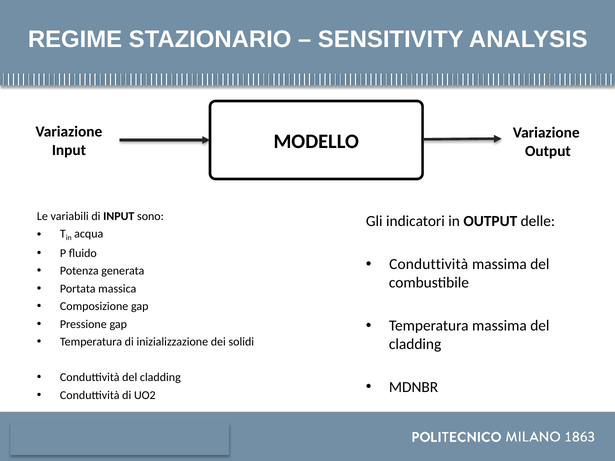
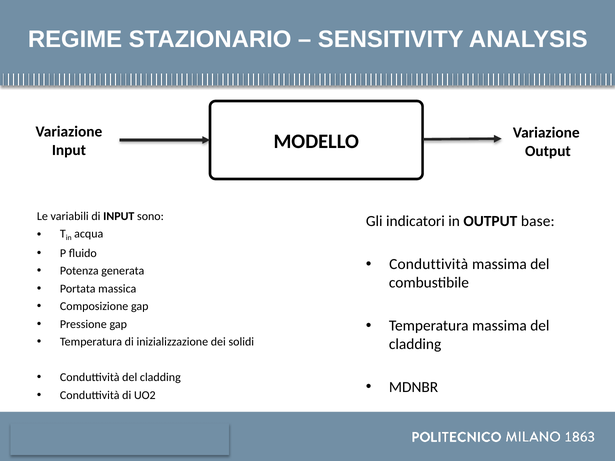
delle: delle -> base
